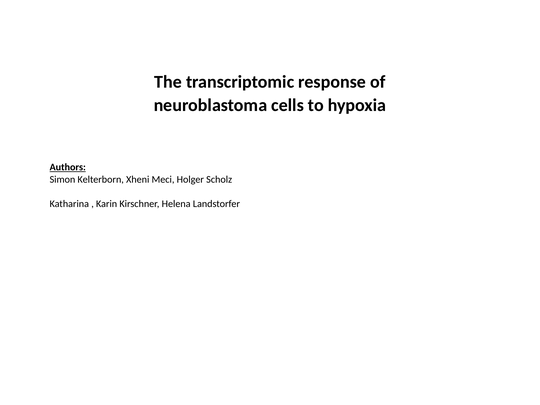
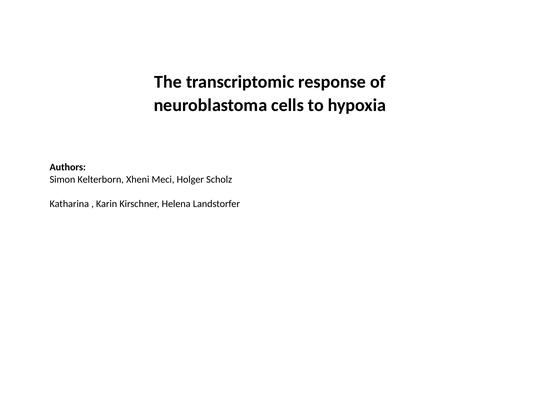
Authors underline: present -> none
